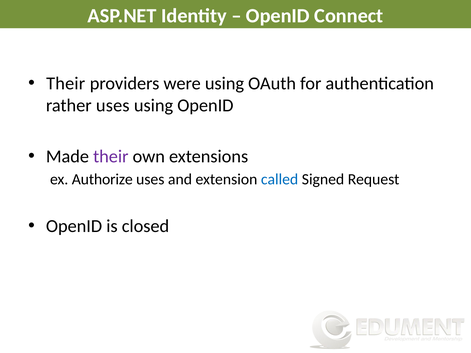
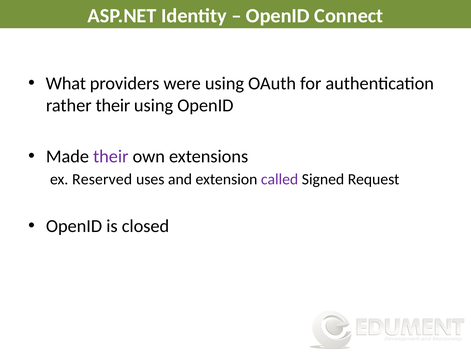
Their at (66, 83): Their -> What
rather uses: uses -> their
Authorize: Authorize -> Reserved
called colour: blue -> purple
